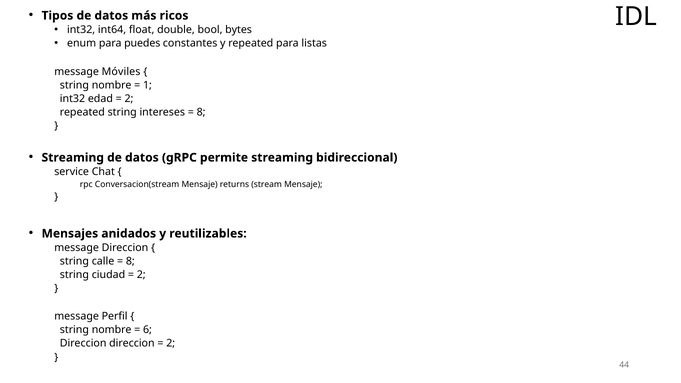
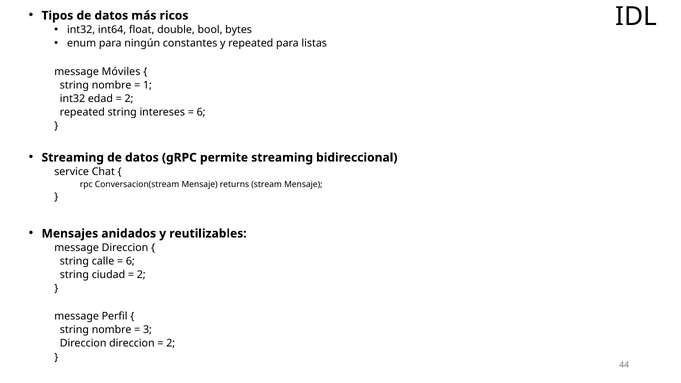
puedes: puedes -> ningún
8 at (201, 112): 8 -> 6
8 at (130, 261): 8 -> 6
6: 6 -> 3
